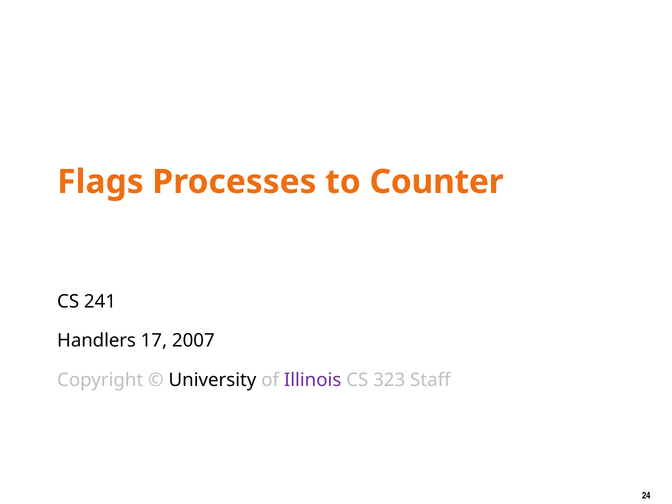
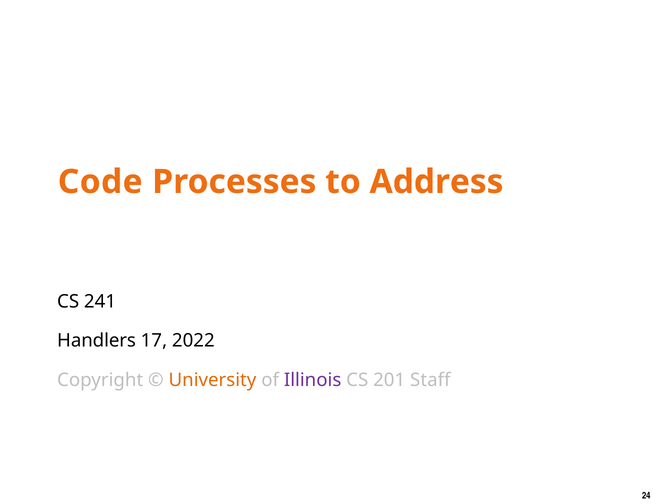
Flags: Flags -> Code
Counter: Counter -> Address
2007: 2007 -> 2022
University colour: black -> orange
323: 323 -> 201
